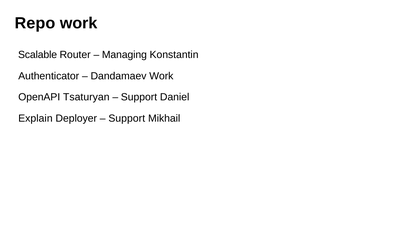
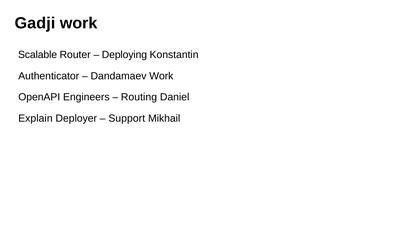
Repo: Repo -> Gadji
Managing: Managing -> Deploying
Tsaturyan: Tsaturyan -> Engineers
Support at (139, 97): Support -> Routing
